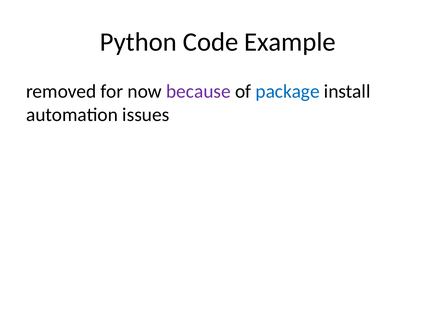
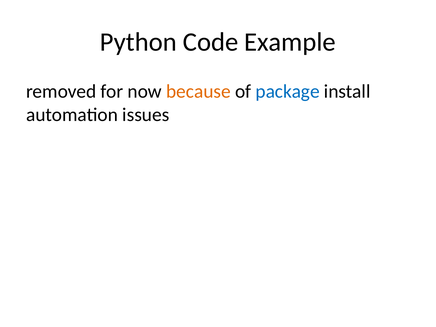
because colour: purple -> orange
